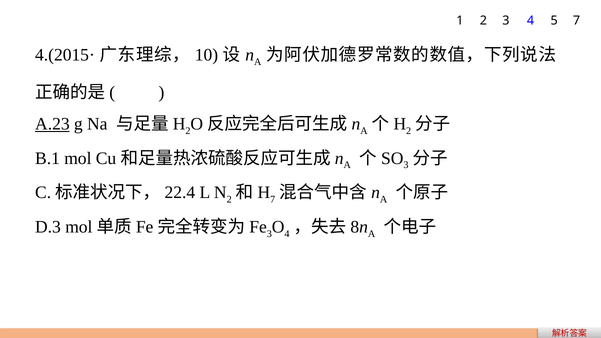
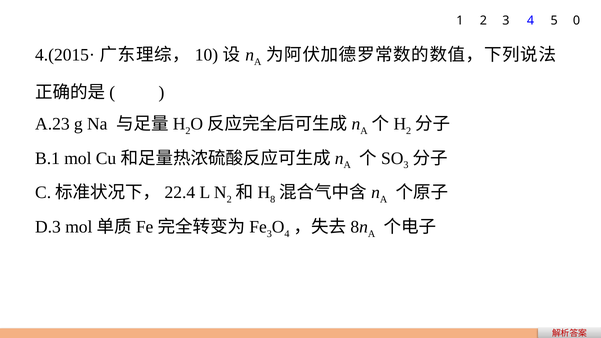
5 7: 7 -> 0
A.23 underline: present -> none
7 at (273, 200): 7 -> 8
